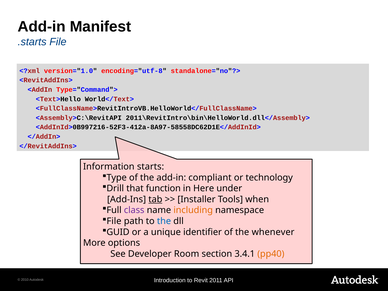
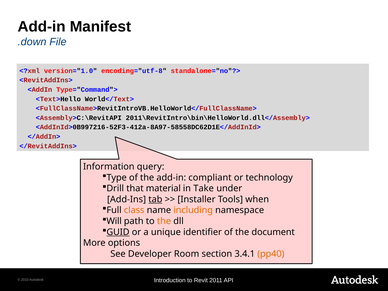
.starts: .starts -> .down
starts: starts -> query
function: function -> material
Here: Here -> Take
class colour: purple -> orange
File at (114, 221): File -> Will
the at (164, 221) colour: blue -> orange
GUID underline: none -> present
whenever: whenever -> document
